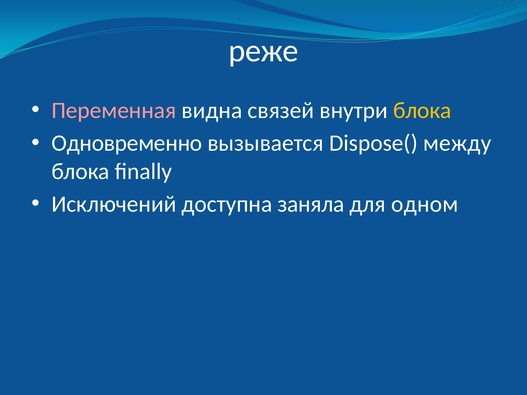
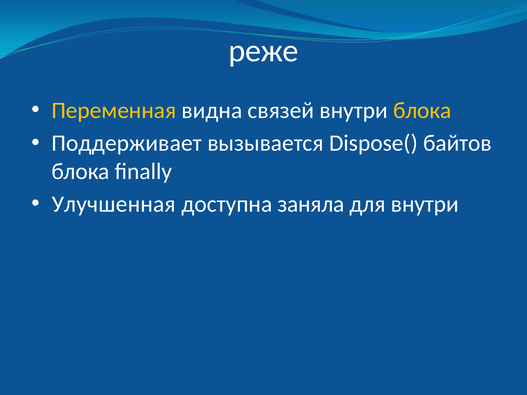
Переменная colour: pink -> yellow
Одновременно: Одновременно -> Поддерживает
между: между -> байтов
Исключений: Исключений -> Улучшенная
для одном: одном -> внутри
